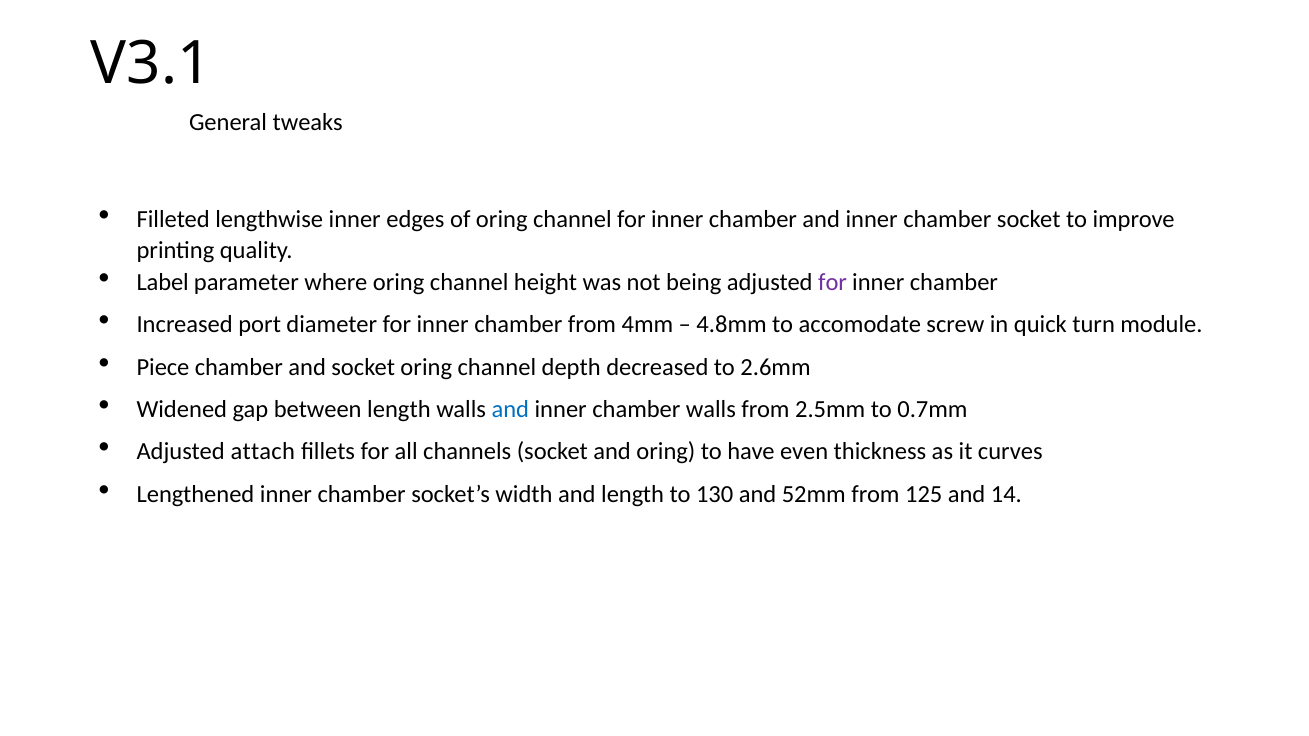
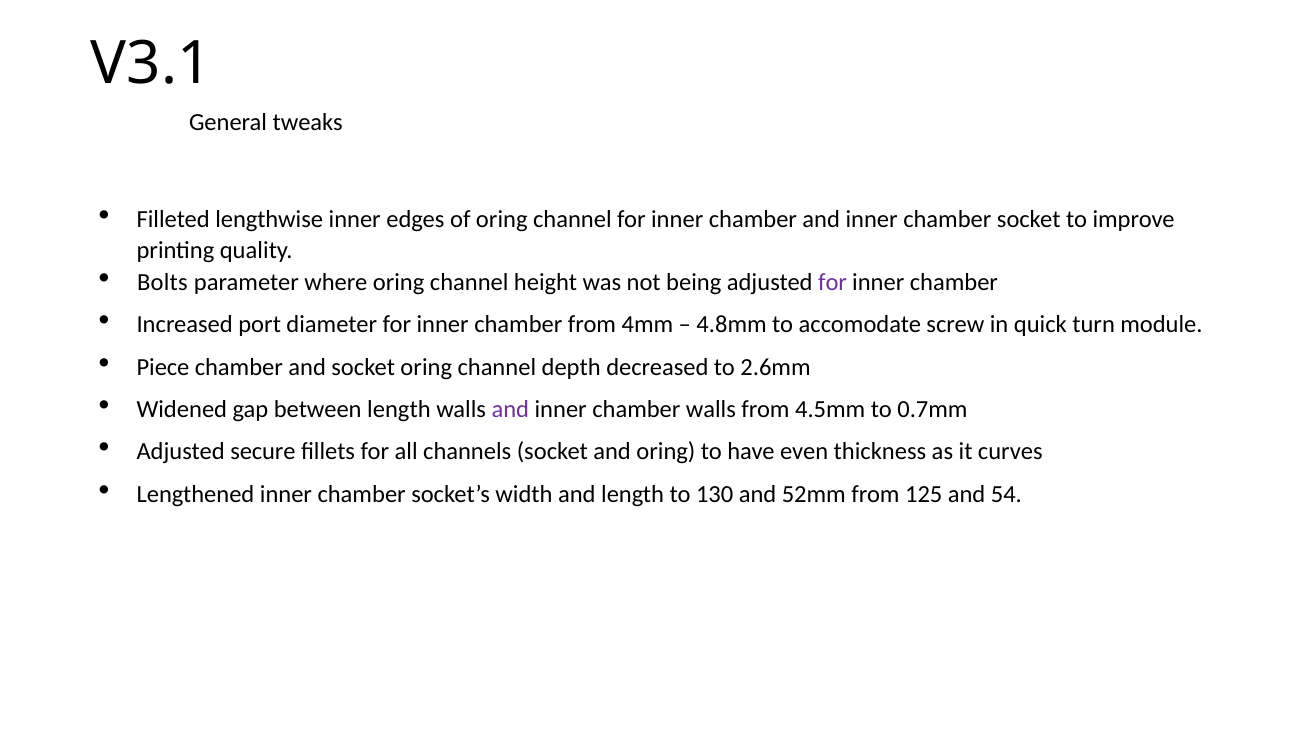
Label: Label -> Bolts
and at (510, 410) colour: blue -> purple
2.5mm: 2.5mm -> 4.5mm
attach: attach -> secure
14: 14 -> 54
